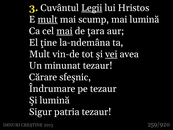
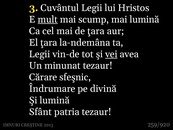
Legii at (92, 8) underline: present -> none
mai at (64, 31) underline: present -> none
El ţine: ţine -> ţara
Mult at (40, 54): Mult -> Legii
pe tezaur: tezaur -> divină
Sigur: Sigur -> Sfânt
